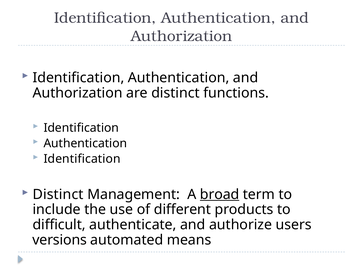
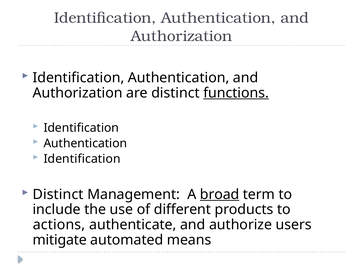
functions underline: none -> present
difficult: difficult -> actions
versions: versions -> mitigate
